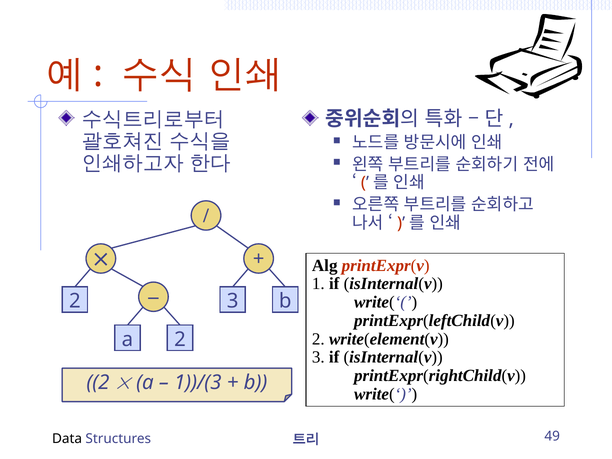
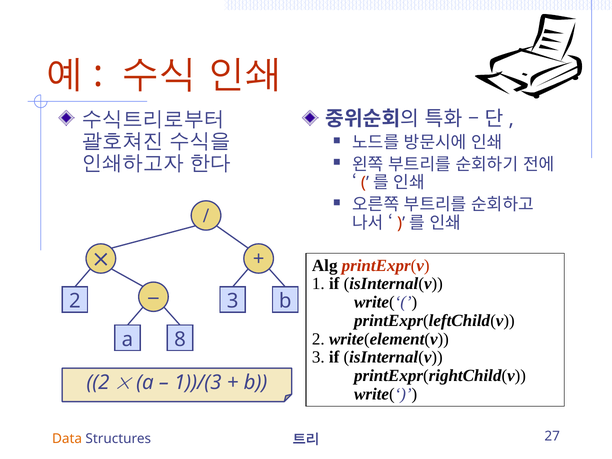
a 2: 2 -> 8
Data colour: black -> orange
49: 49 -> 27
